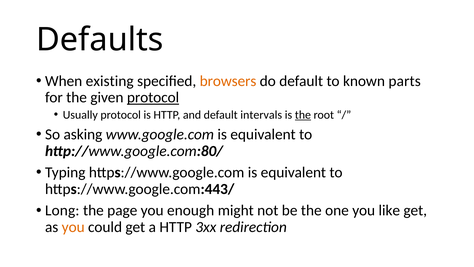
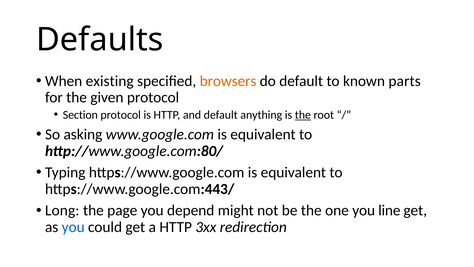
protocol at (153, 97) underline: present -> none
Usually: Usually -> Section
intervals: intervals -> anything
enough: enough -> depend
like: like -> line
you at (73, 227) colour: orange -> blue
